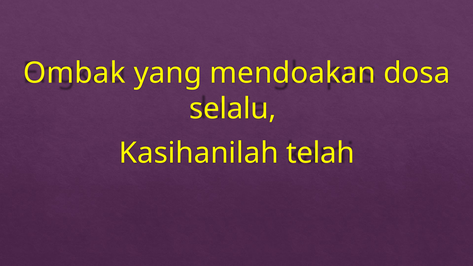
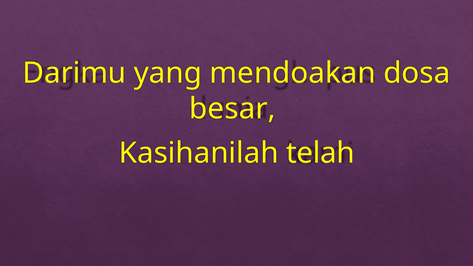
Ombak: Ombak -> Darimu
selalu: selalu -> besar
